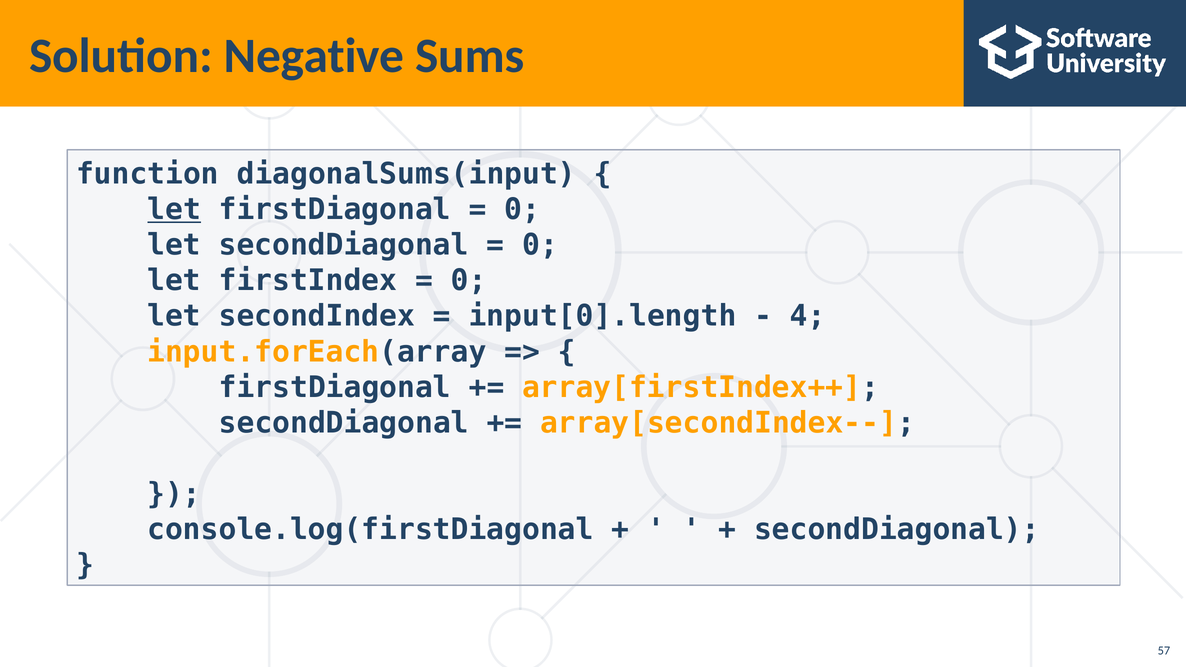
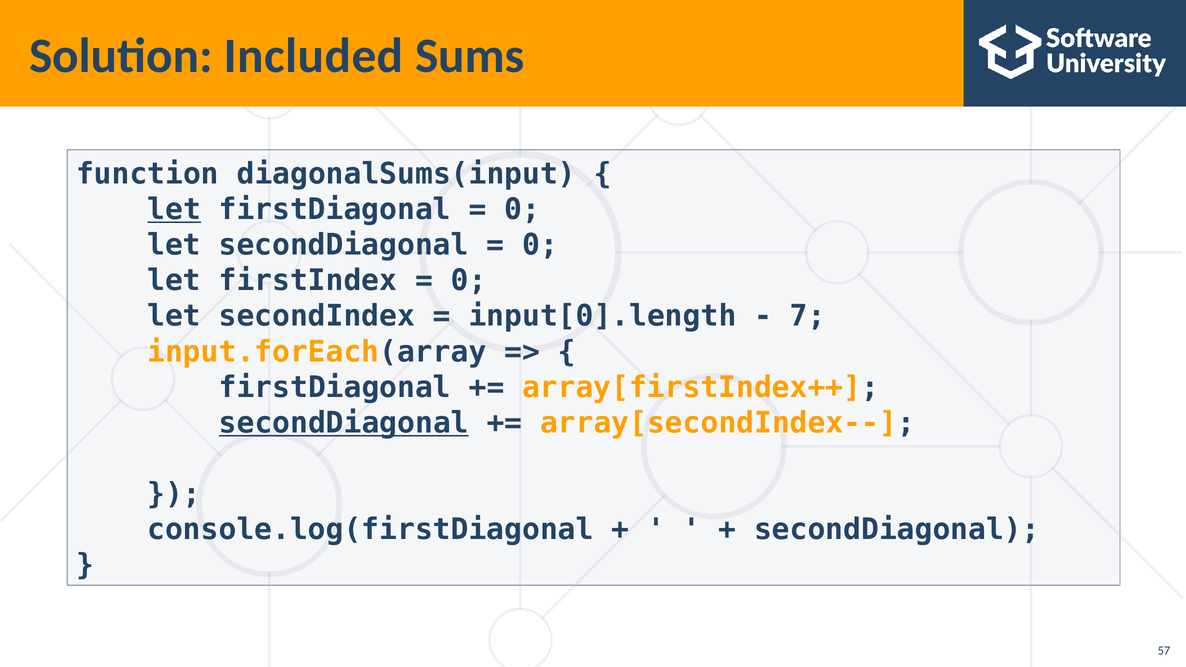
Negative: Negative -> Included
4: 4 -> 7
secondDiagonal at (344, 423) underline: none -> present
